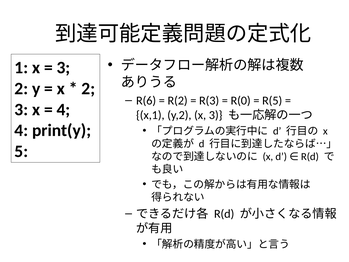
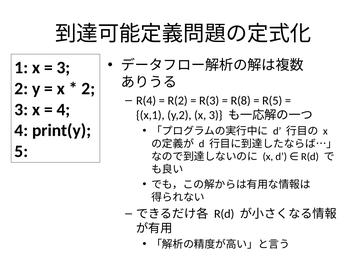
R(6: R(6 -> R(4
R(0: R(0 -> R(8
